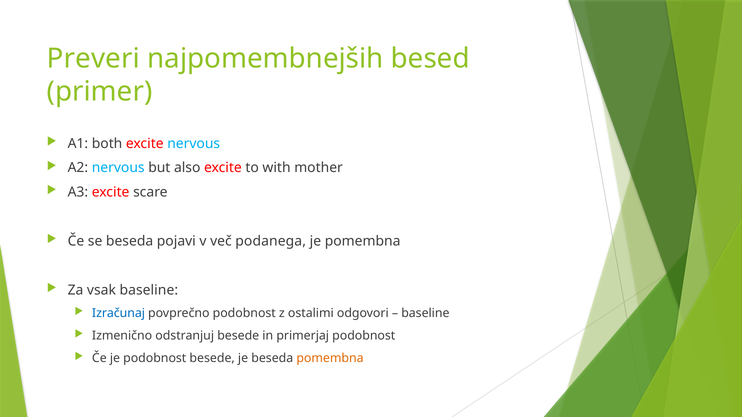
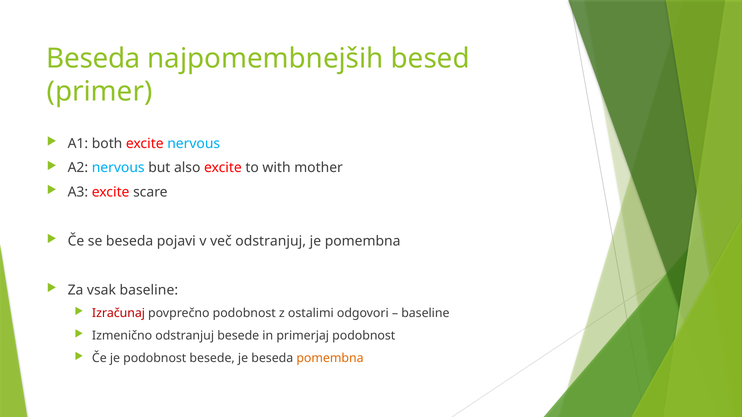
Preveri at (93, 59): Preveri -> Beseda
več podanega: podanega -> odstranjuj
Izračunaj colour: blue -> red
